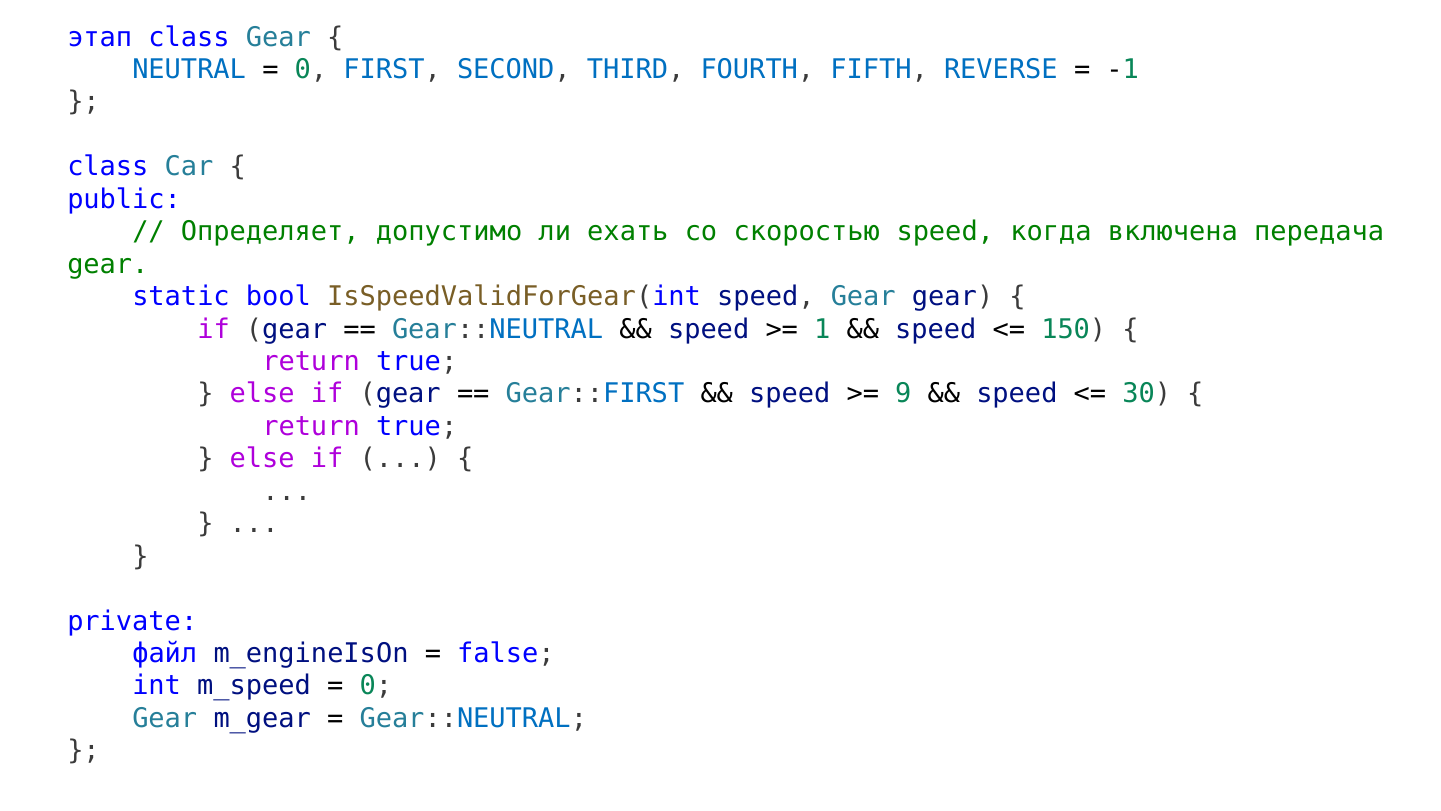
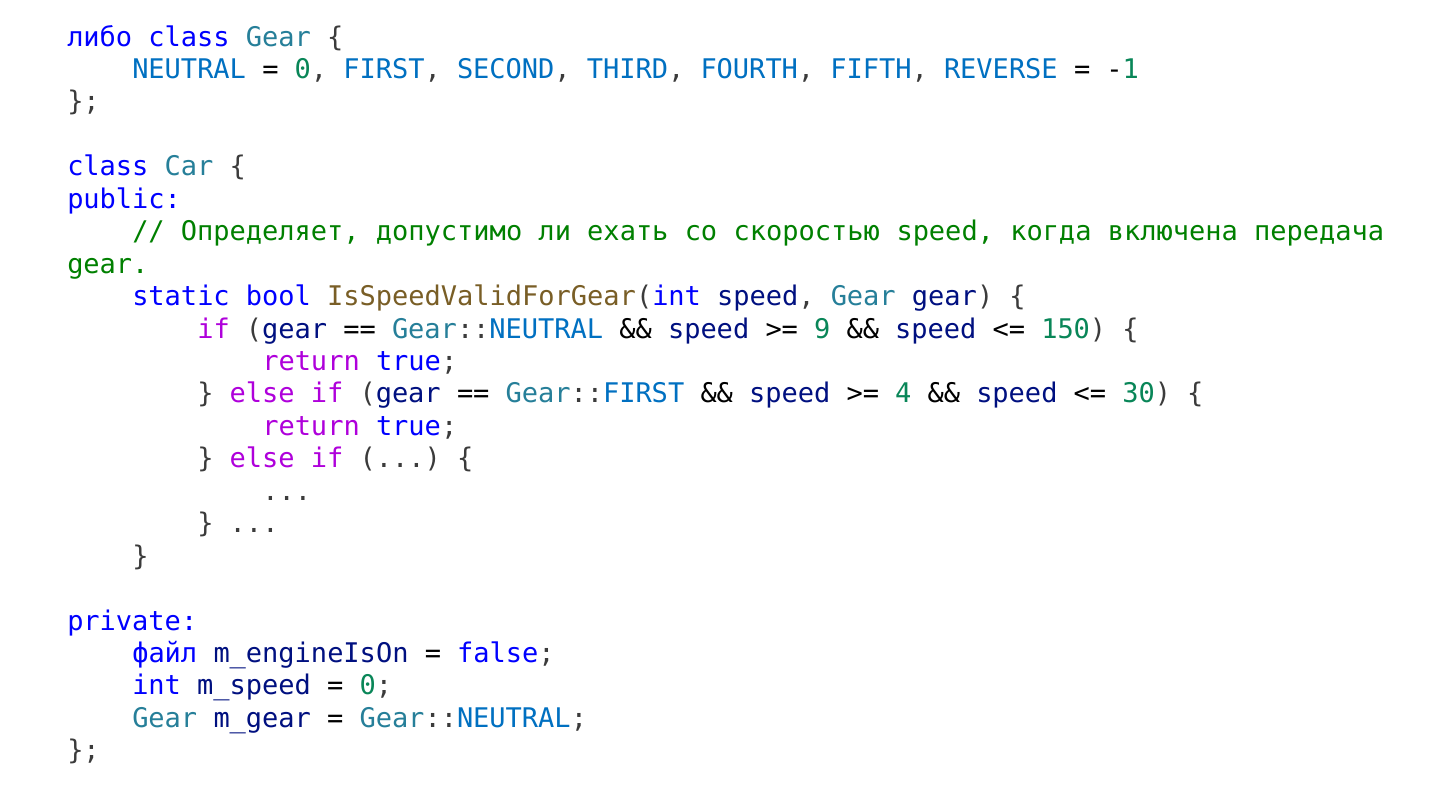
этап: этап -> либо
1: 1 -> 9
9: 9 -> 4
